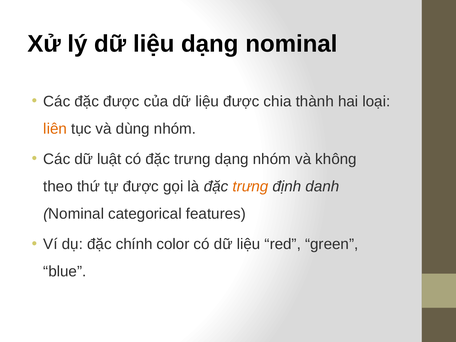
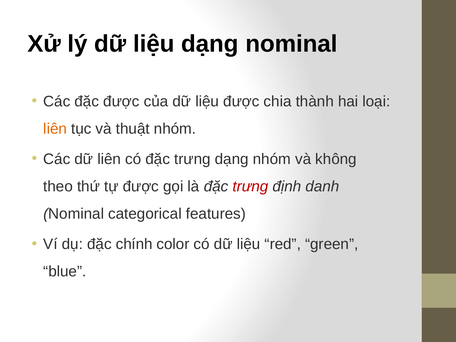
dùng: dùng -> thuật
dữ luật: luật -> liên
trưng at (250, 187) colour: orange -> red
